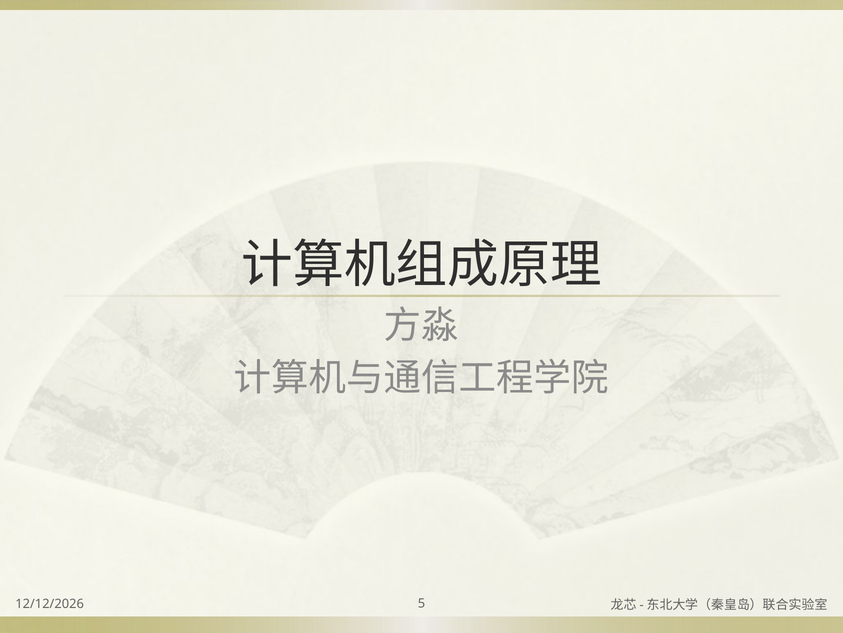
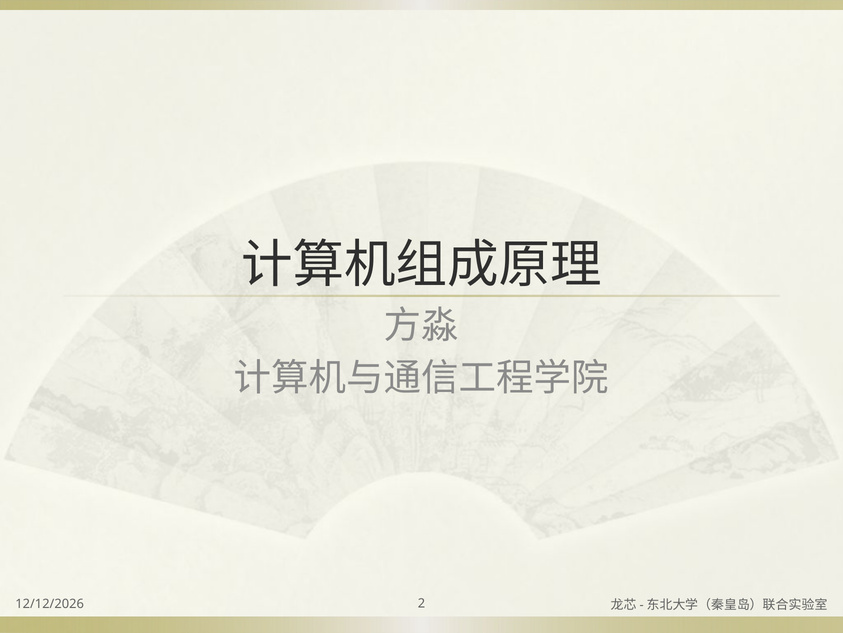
5: 5 -> 2
